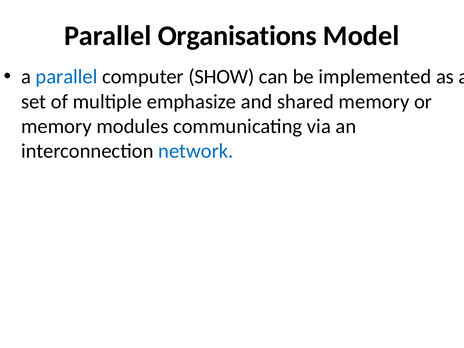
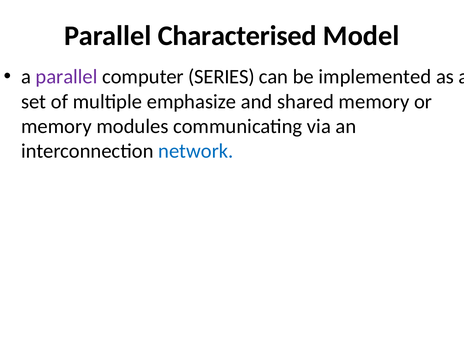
Organisations: Organisations -> Characterised
parallel at (67, 77) colour: blue -> purple
SHOW: SHOW -> SERIES
